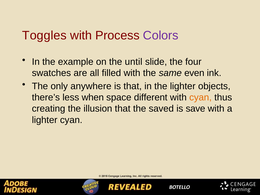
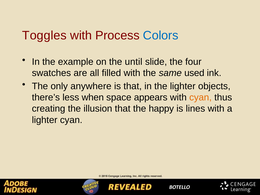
Colors colour: purple -> blue
even: even -> used
different: different -> appears
saved: saved -> happy
save: save -> lines
